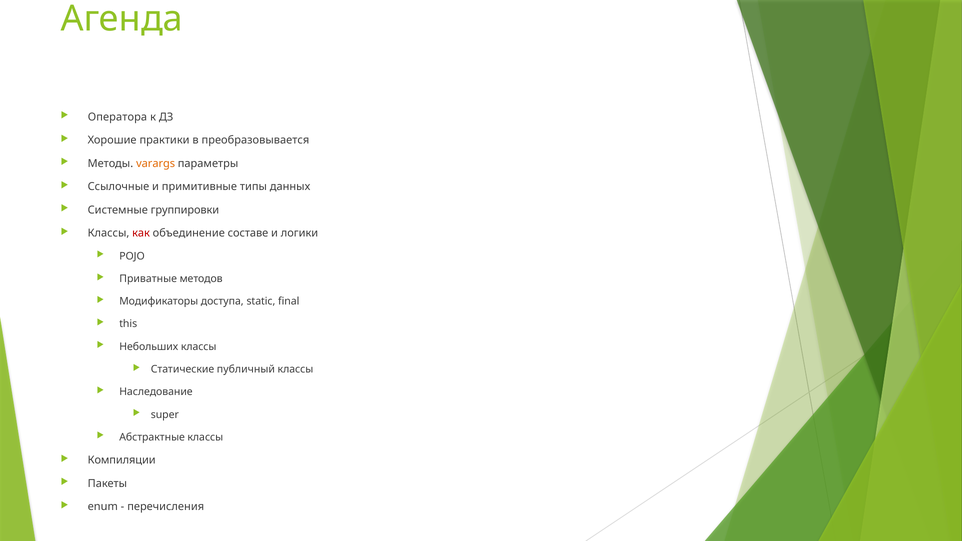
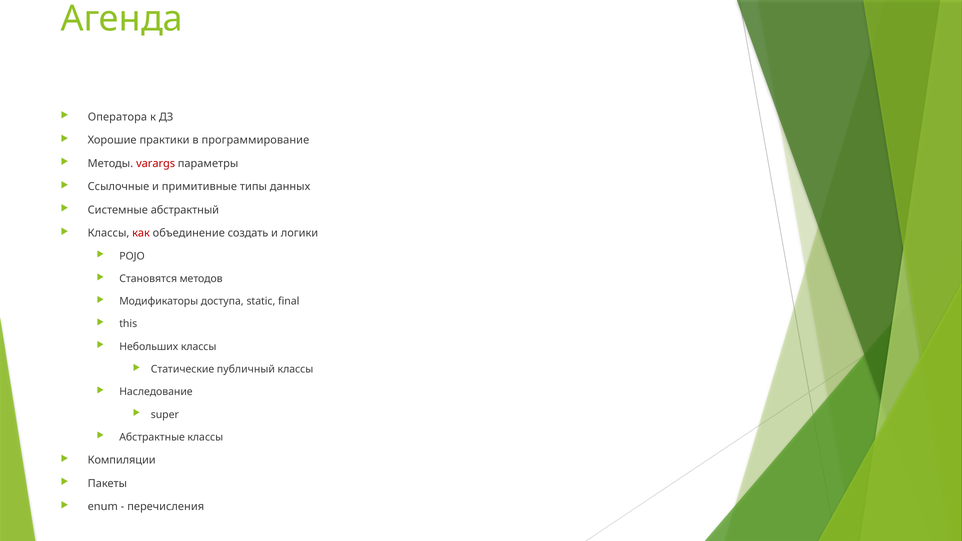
преобразовывается: преобразовывается -> программирование
varargs colour: orange -> red
группировки: группировки -> абстрактный
составе: составе -> создать
Приватные: Приватные -> Становятся
